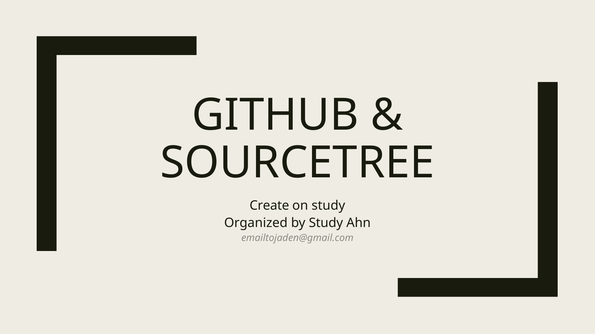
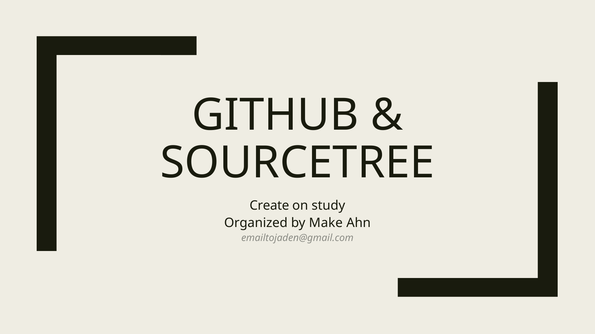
by Study: Study -> Make
